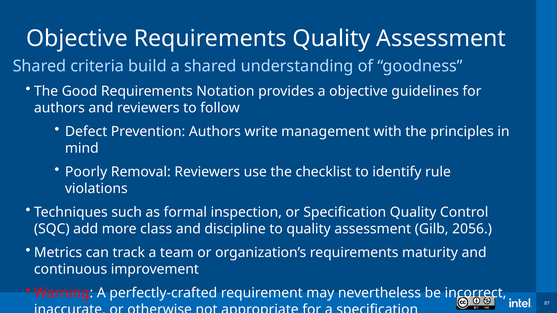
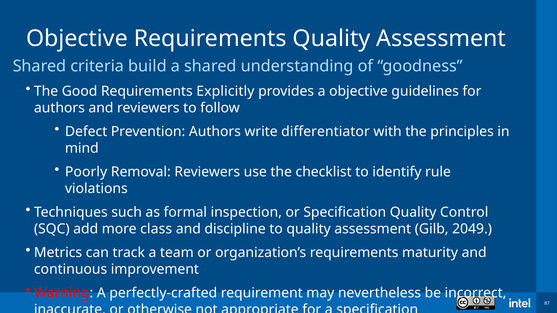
Notation: Notation -> Explicitly
management: management -> differentiator
2056: 2056 -> 2049
